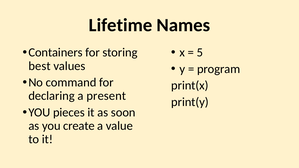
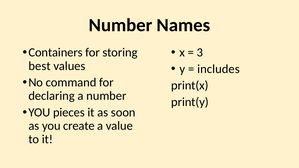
Lifetime at (121, 25): Lifetime -> Number
5: 5 -> 3
program: program -> includes
a present: present -> number
